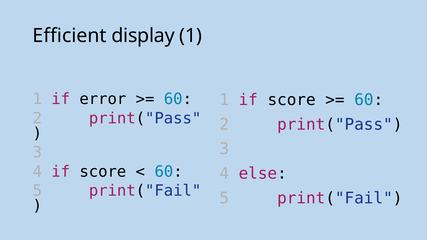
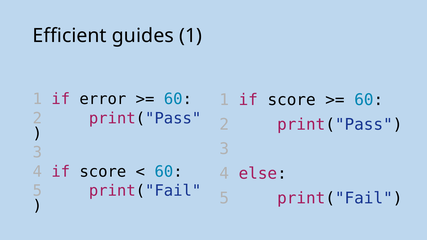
display: display -> guides
